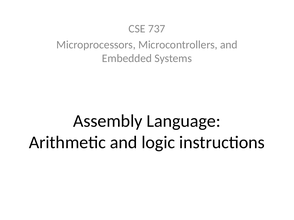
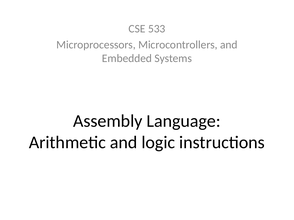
737: 737 -> 533
